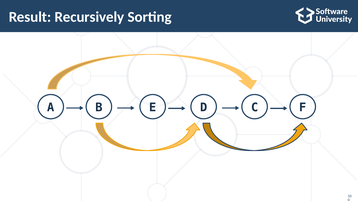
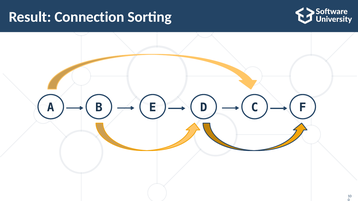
Recursively: Recursively -> Connection
